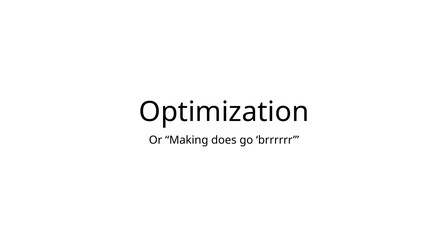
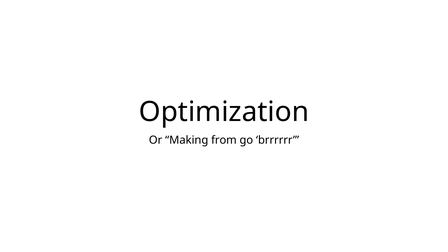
does: does -> from
